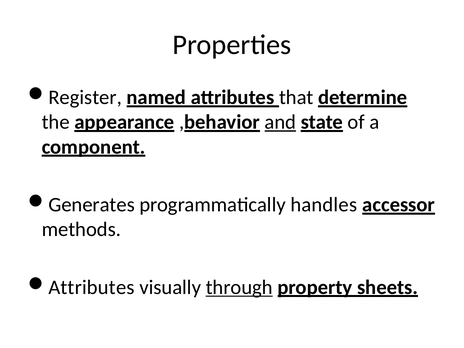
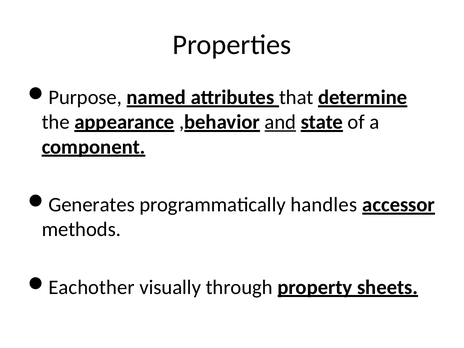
Register: Register -> Purpose
Attributes at (92, 287): Attributes -> Eachother
through underline: present -> none
